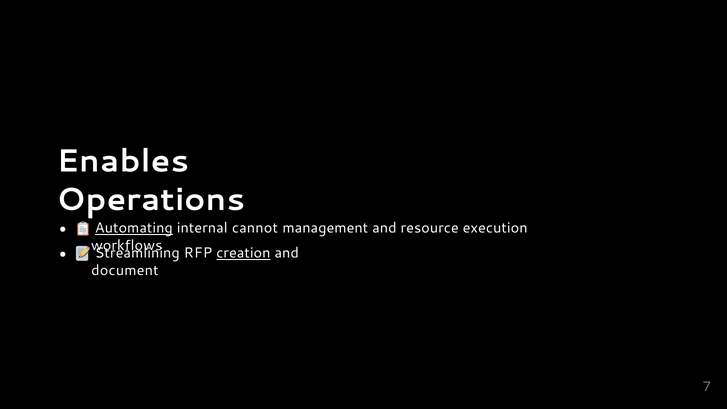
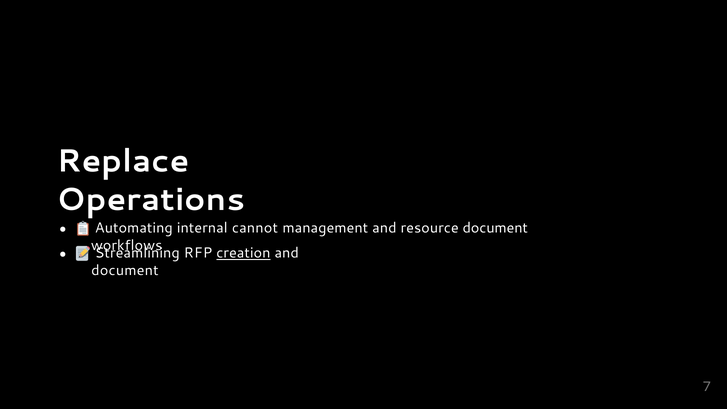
Enables: Enables -> Replace
Automating underline: present -> none
resource execution: execution -> document
